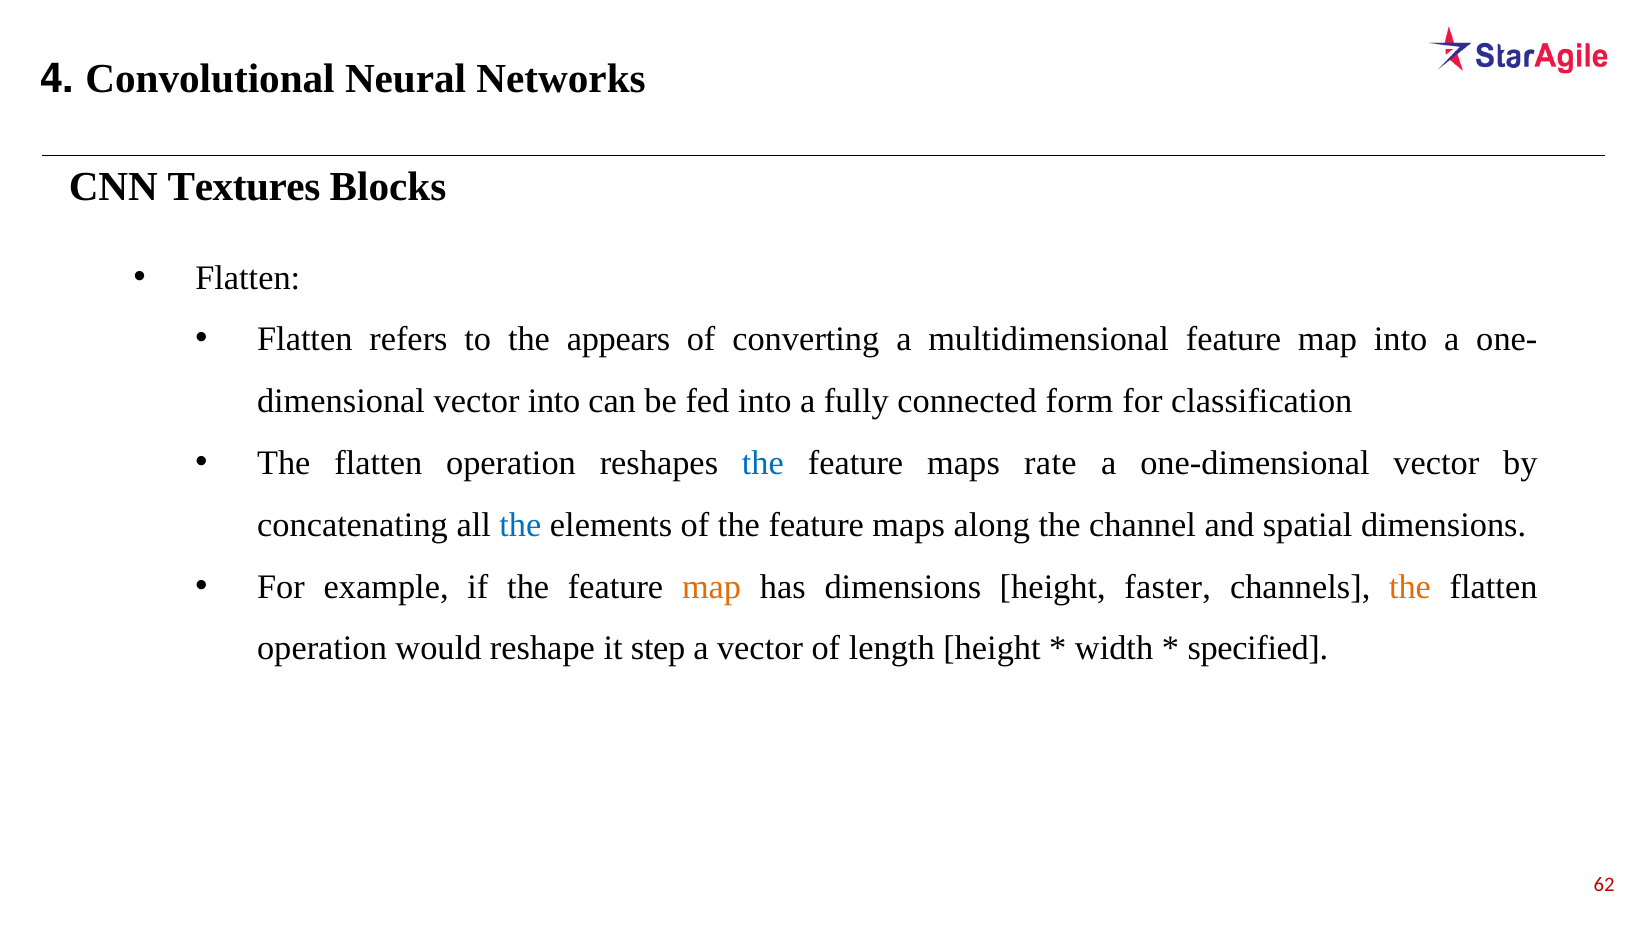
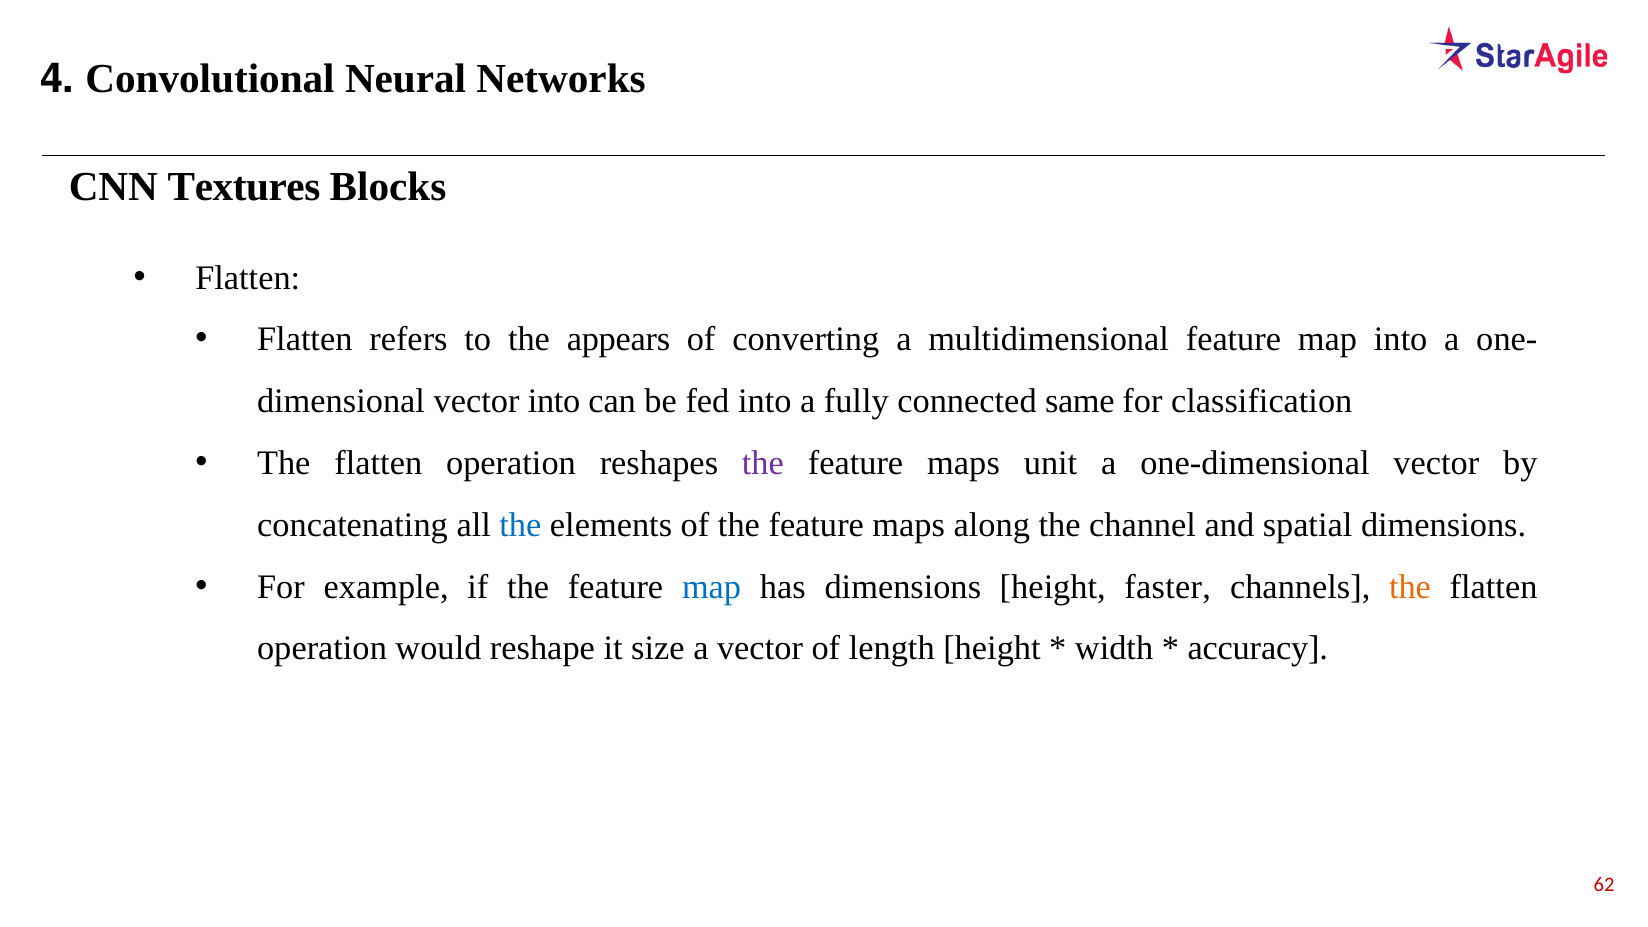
form: form -> same
the at (763, 463) colour: blue -> purple
rate: rate -> unit
map at (712, 587) colour: orange -> blue
step: step -> size
specified: specified -> accuracy
